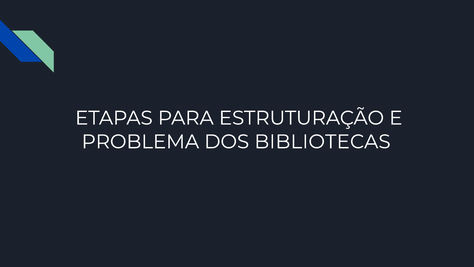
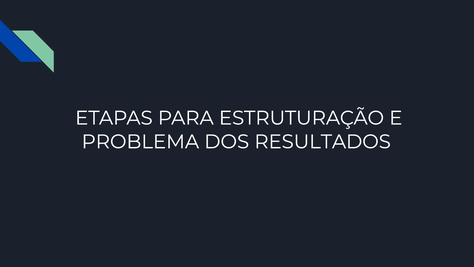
BIBLIOTECAS: BIBLIOTECAS -> RESULTADOS
